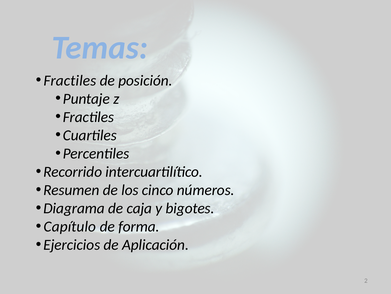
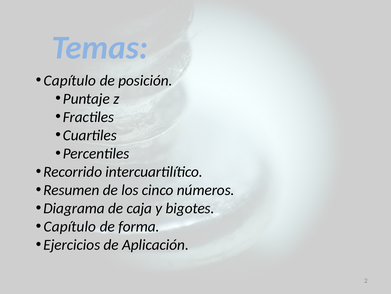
Fractiles at (70, 80): Fractiles -> Capítulo
